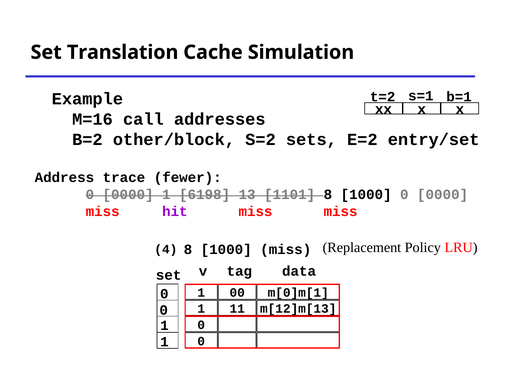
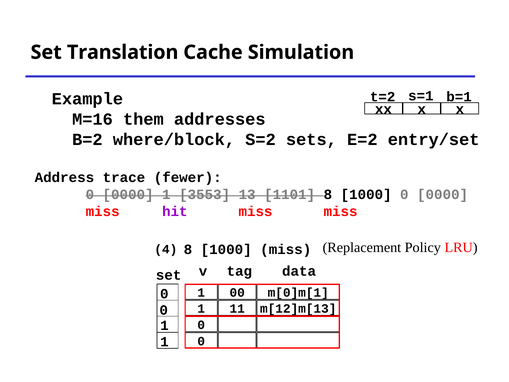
call: call -> them
other/block: other/block -> where/block
6198: 6198 -> 3553
